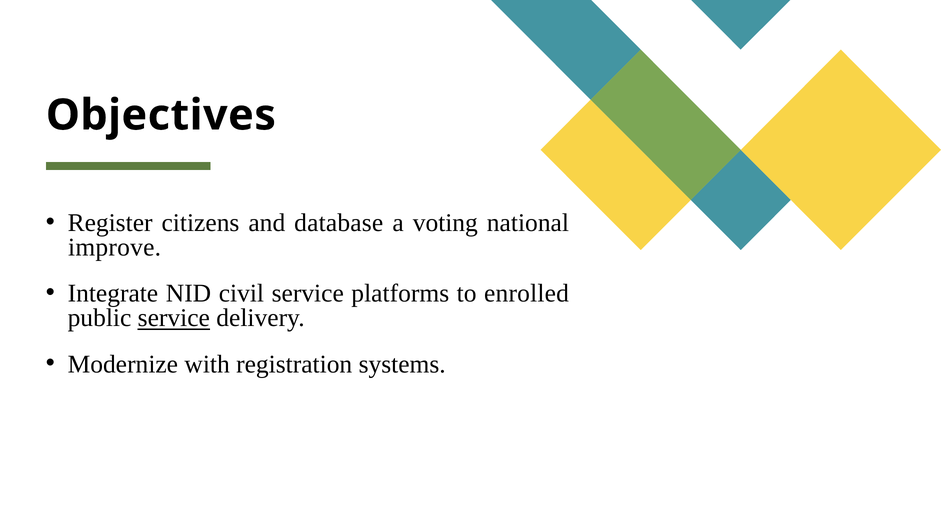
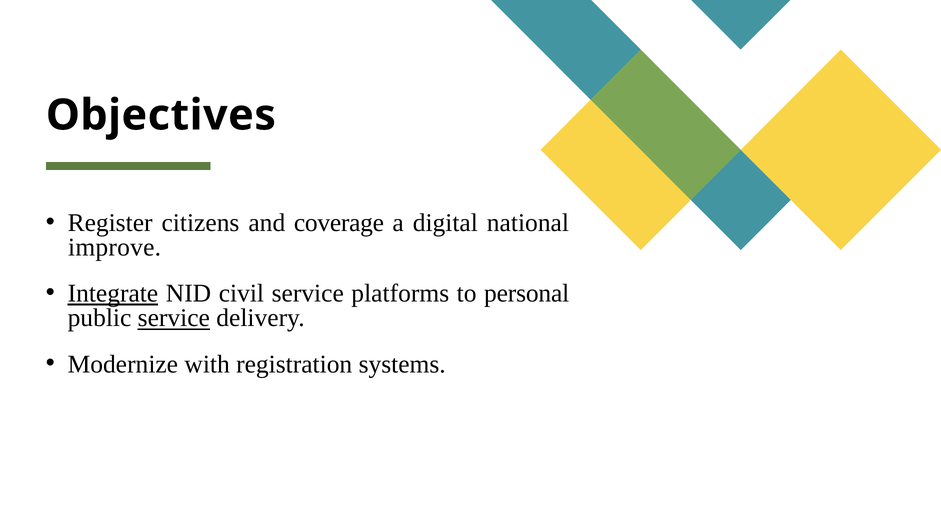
database: database -> coverage
voting: voting -> digital
Integrate underline: none -> present
enrolled: enrolled -> personal
